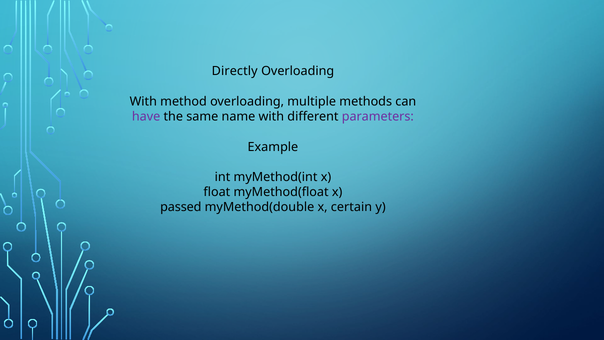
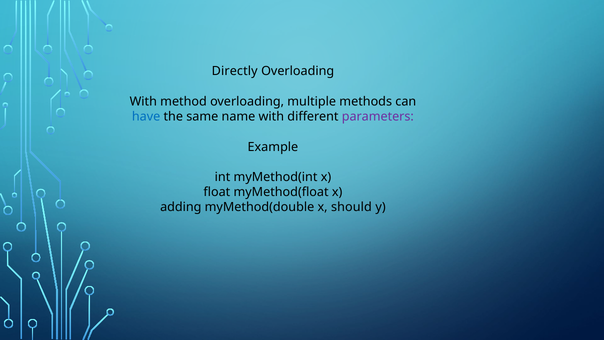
have colour: purple -> blue
passed: passed -> adding
certain: certain -> should
